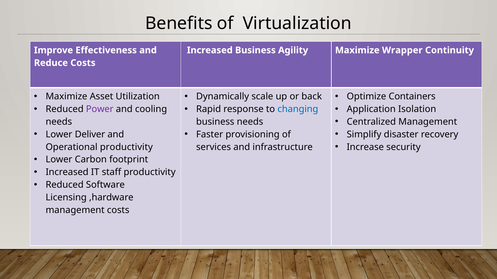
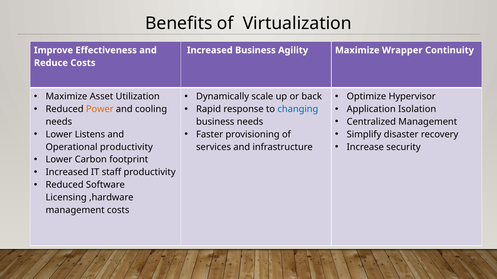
Containers: Containers -> Hypervisor
Power colour: purple -> orange
Deliver: Deliver -> Listens
